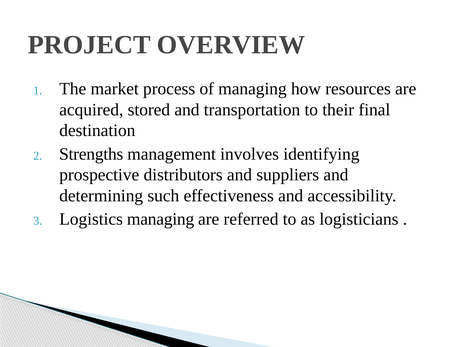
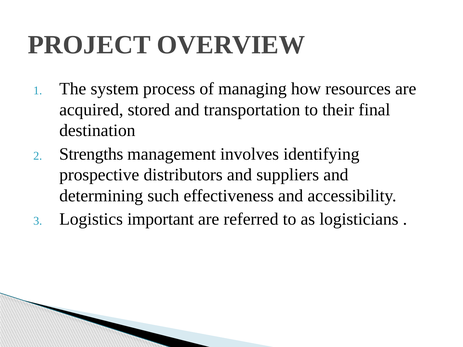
market: market -> system
Logistics managing: managing -> important
